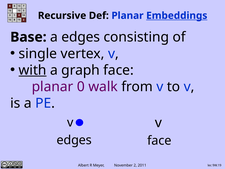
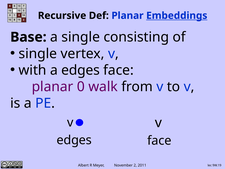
a edges: edges -> single
with underline: present -> none
a graph: graph -> edges
